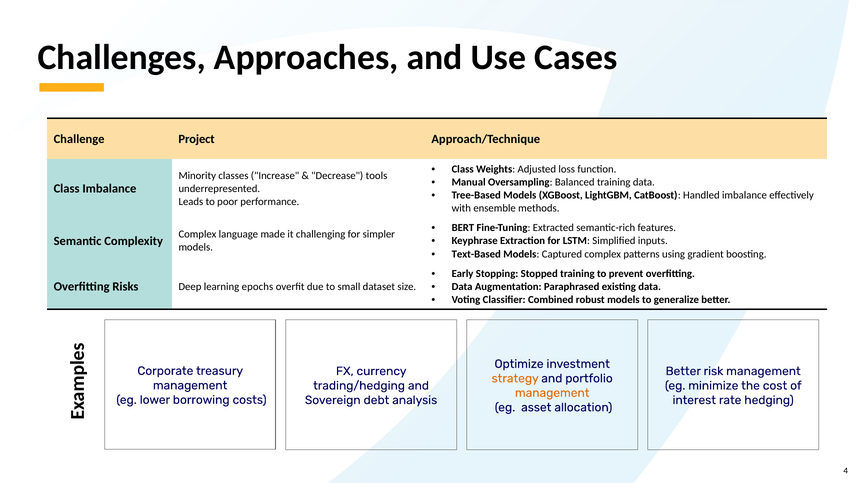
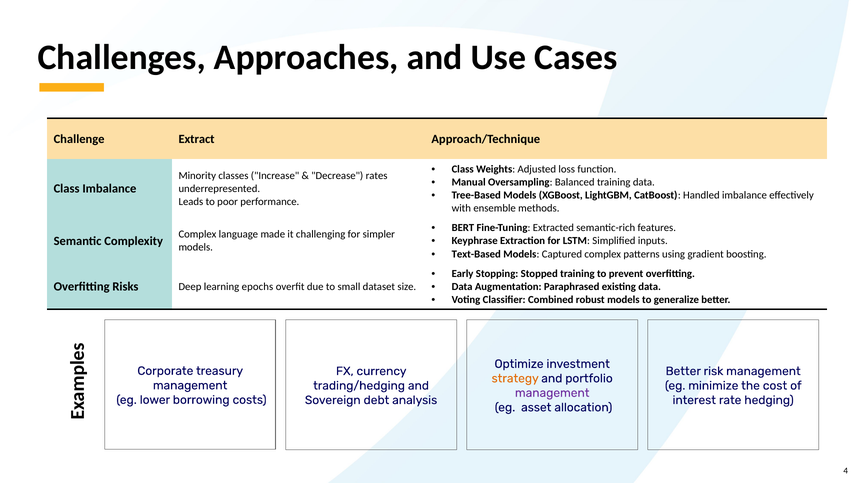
Project: Project -> Extract
tools: tools -> rates
management at (552, 393) colour: orange -> purple
